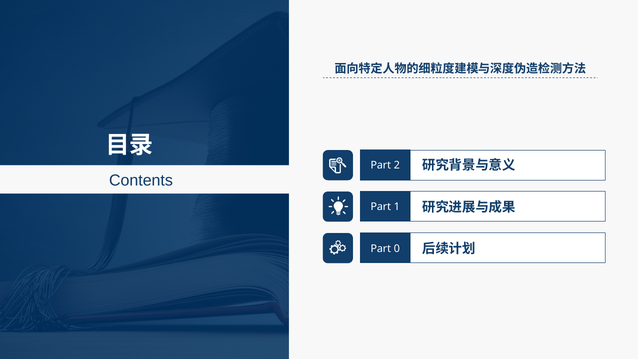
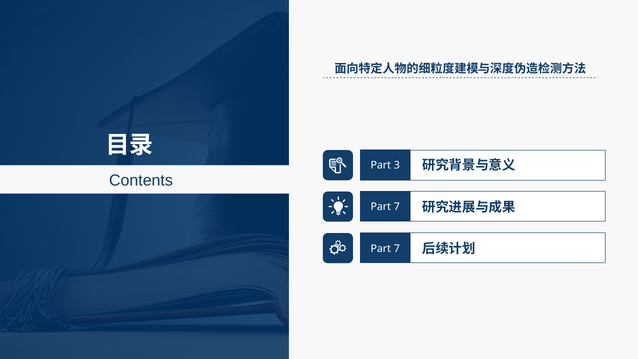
2: 2 -> 3
1 at (397, 207): 1 -> 7
0 at (397, 249): 0 -> 7
